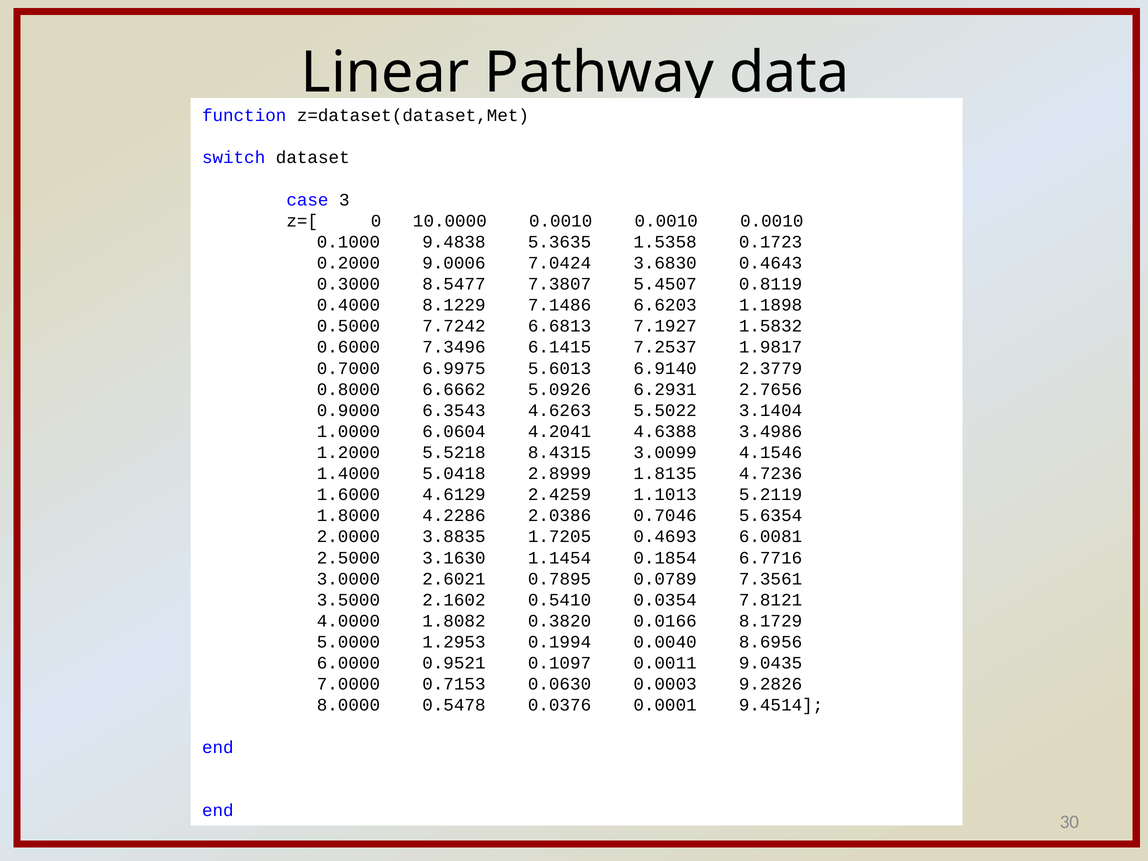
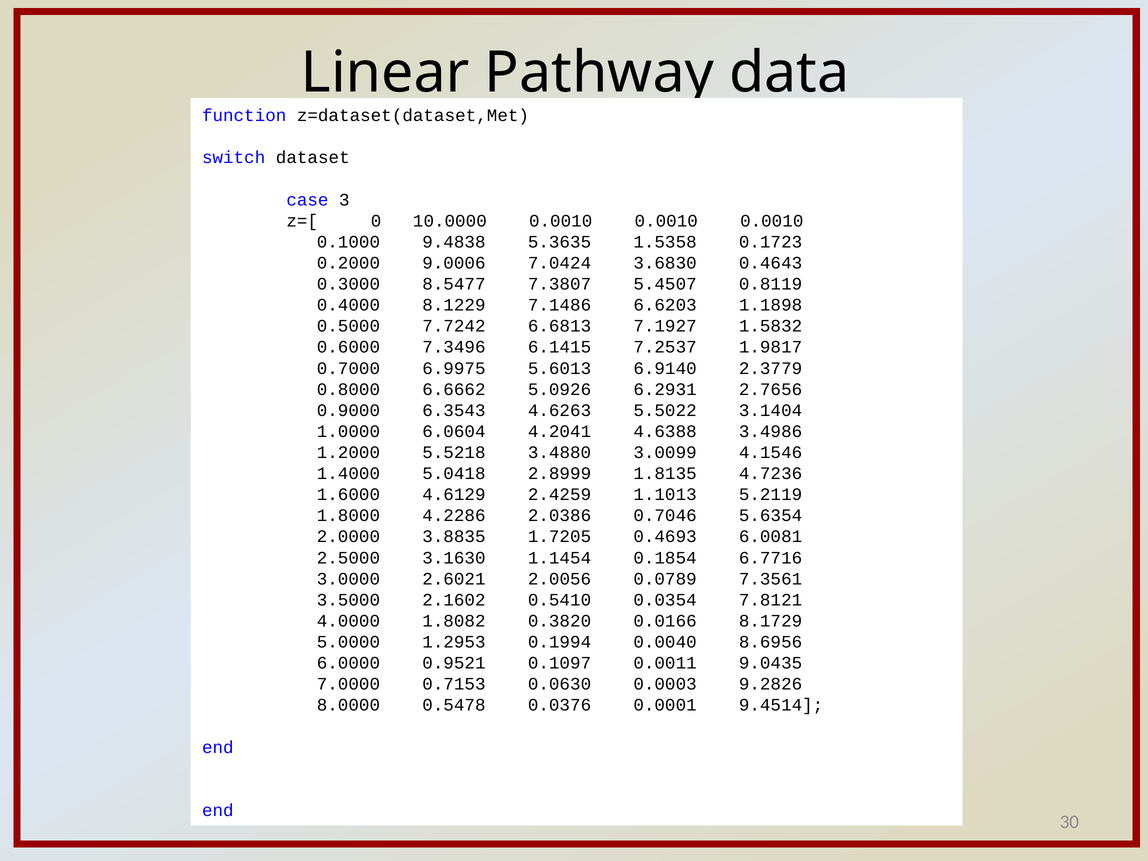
8.4315: 8.4315 -> 3.4880
0.7895: 0.7895 -> 2.0056
